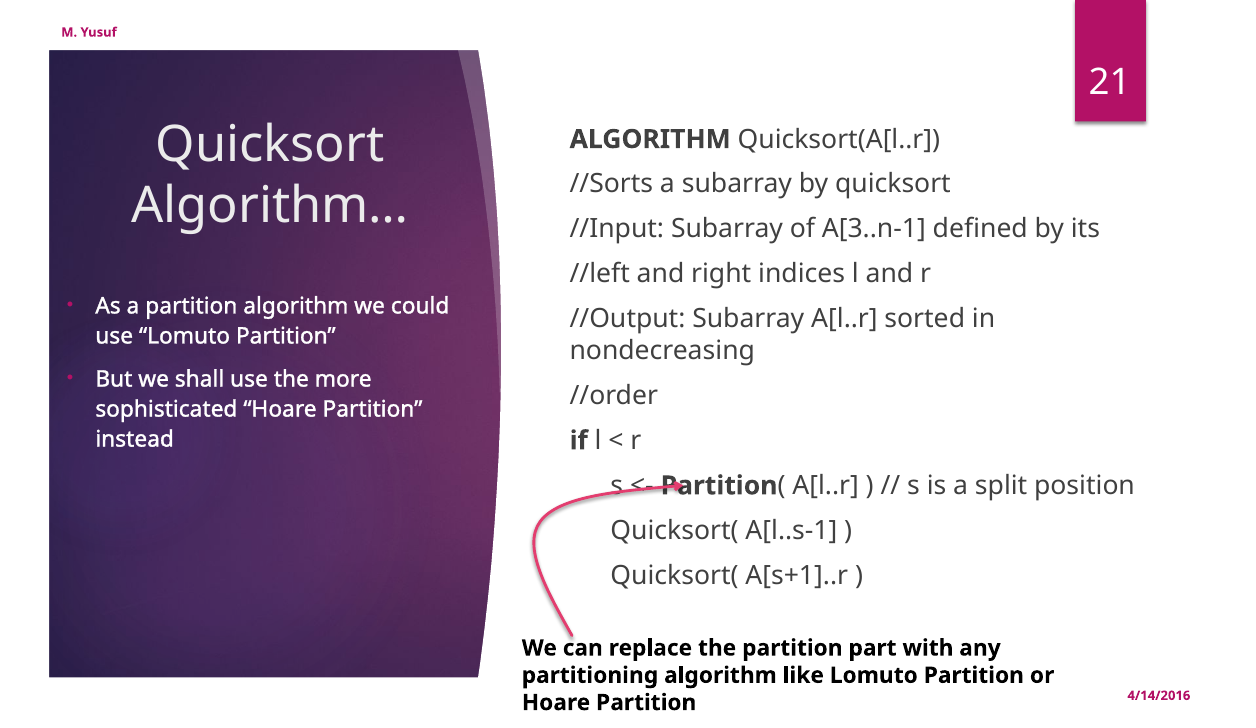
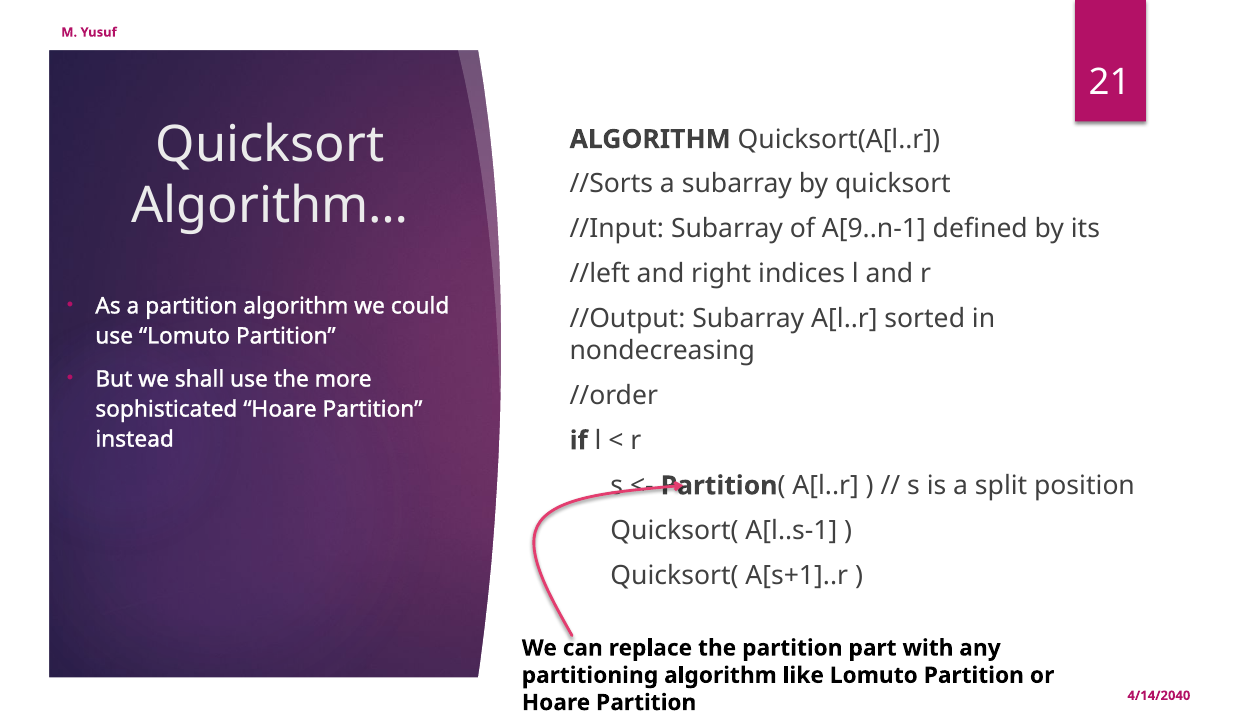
A[3..n-1: A[3..n-1 -> A[9..n-1
4/14/2016: 4/14/2016 -> 4/14/2040
